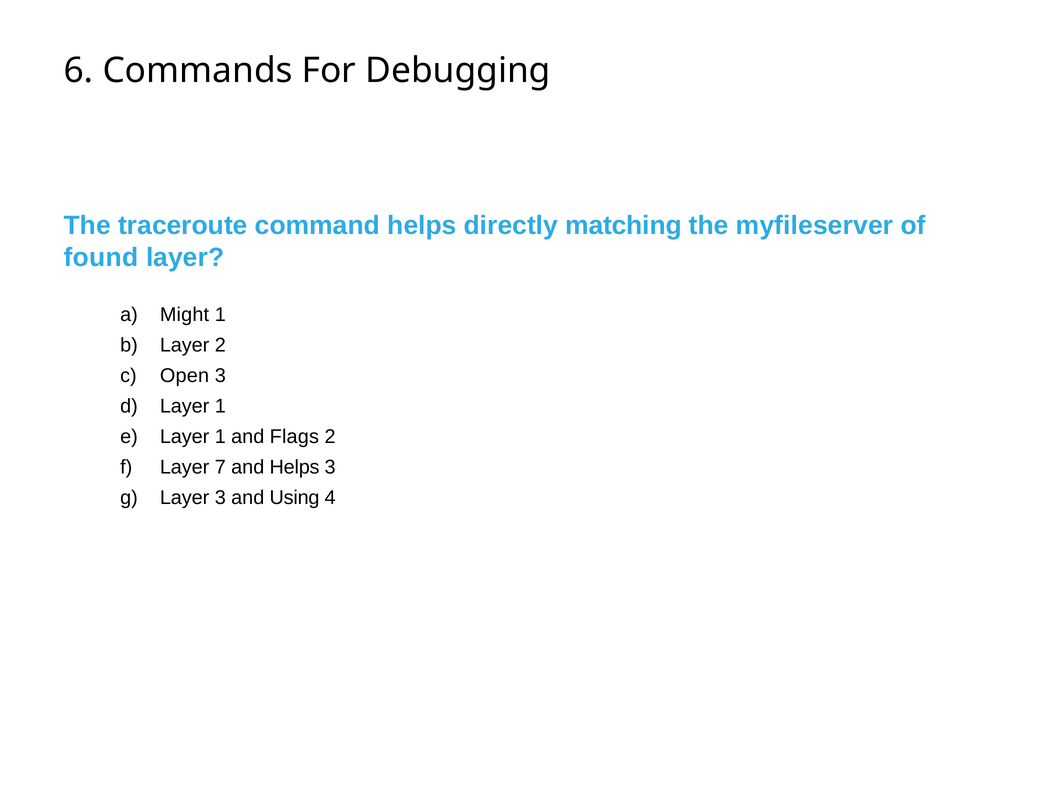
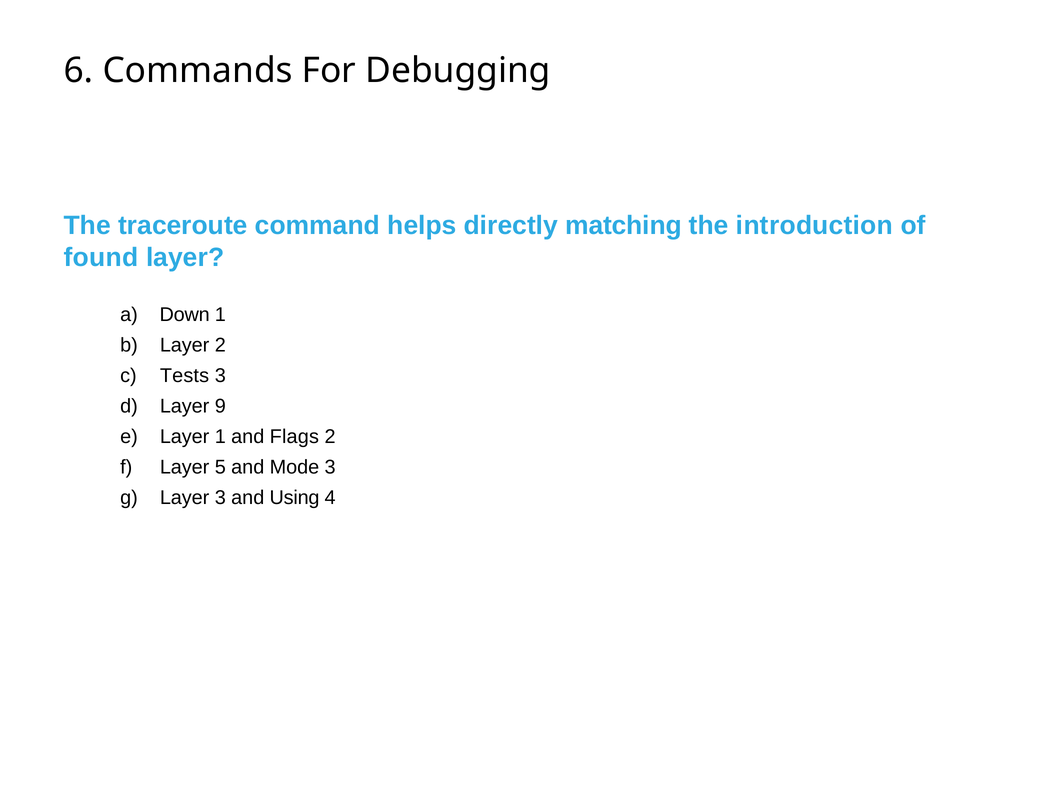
myfileserver: myfileserver -> introduction
Might: Might -> Down
Open: Open -> Tests
1 at (220, 406): 1 -> 9
7: 7 -> 5
and Helps: Helps -> Mode
